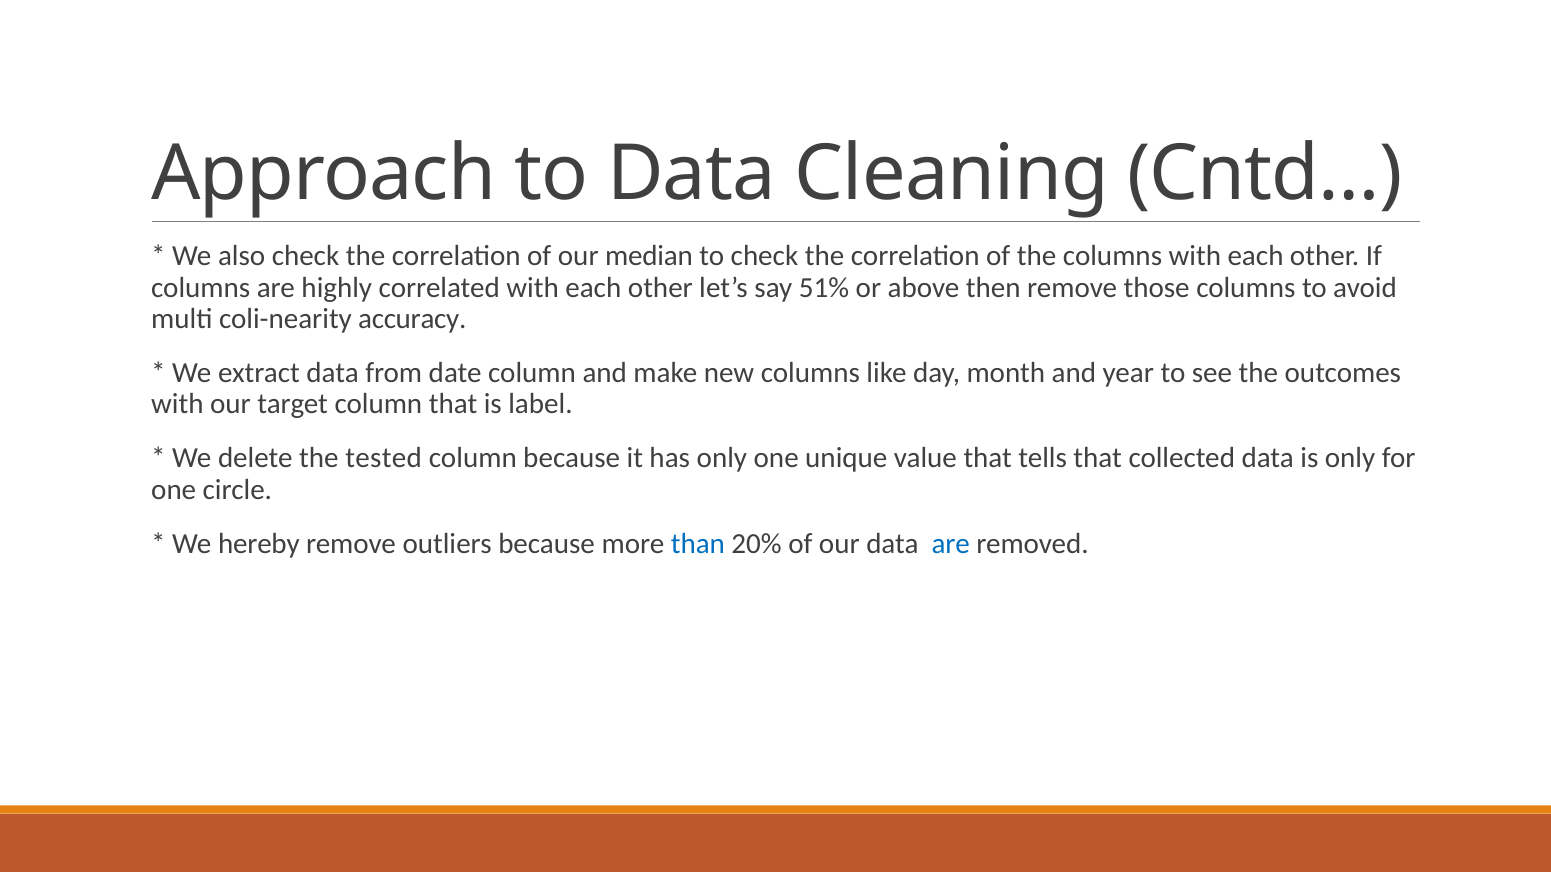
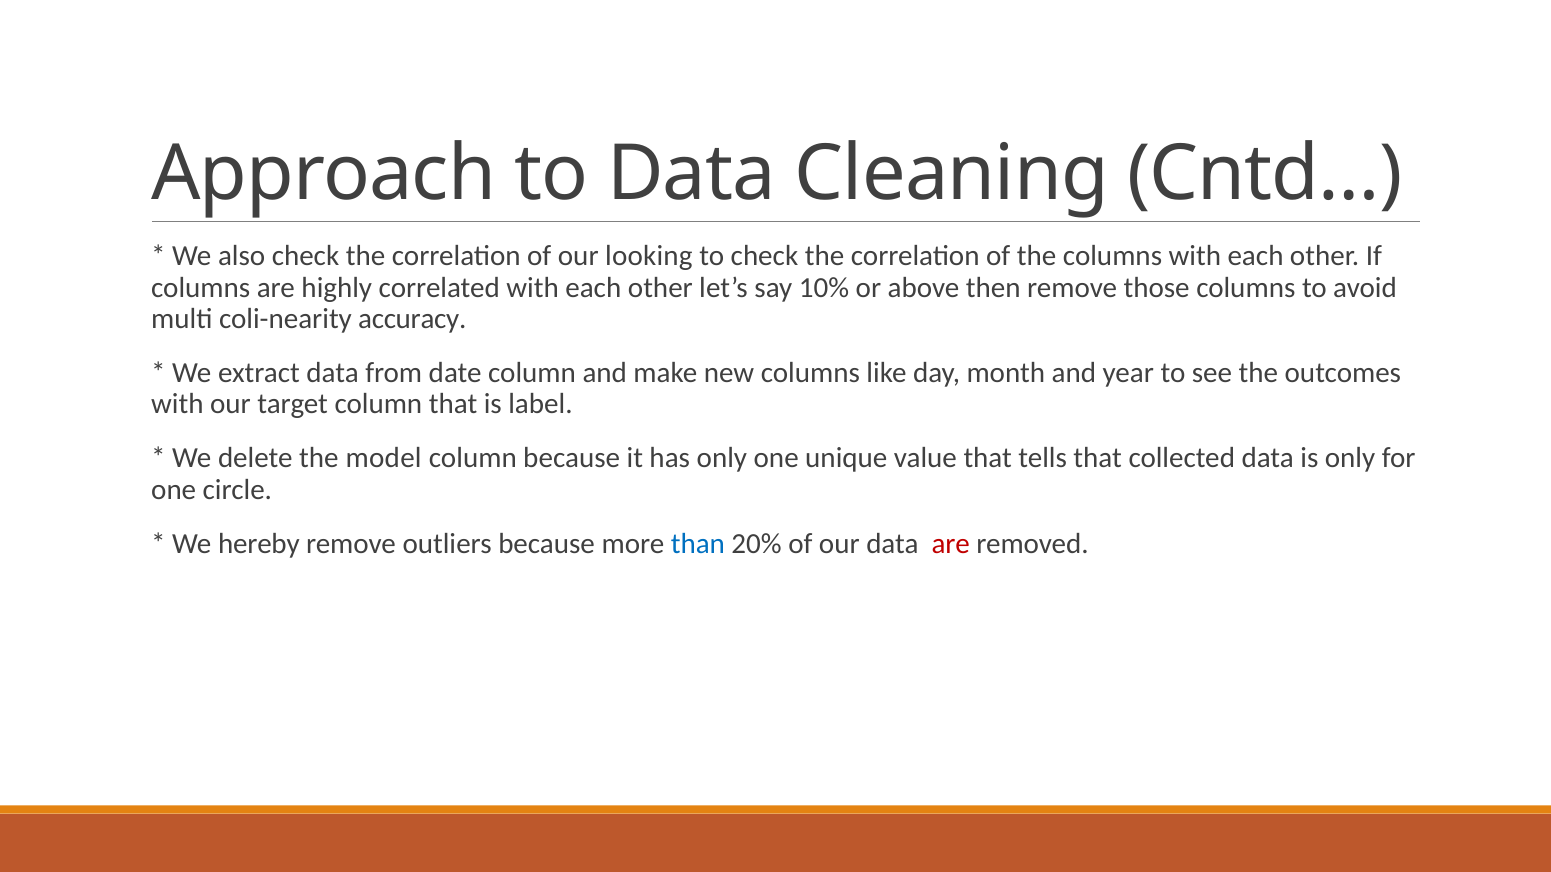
median: median -> looking
51%: 51% -> 10%
tested: tested -> model
are at (951, 544) colour: blue -> red
